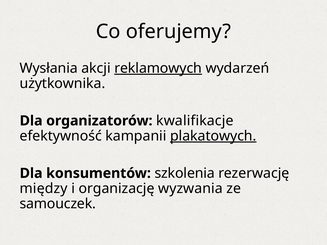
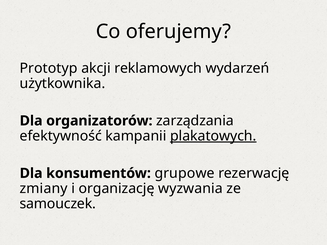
Wysłania: Wysłania -> Prototyp
reklamowych underline: present -> none
kwalifikacje: kwalifikacje -> zarządzania
szkolenia: szkolenia -> grupowe
między: między -> zmiany
